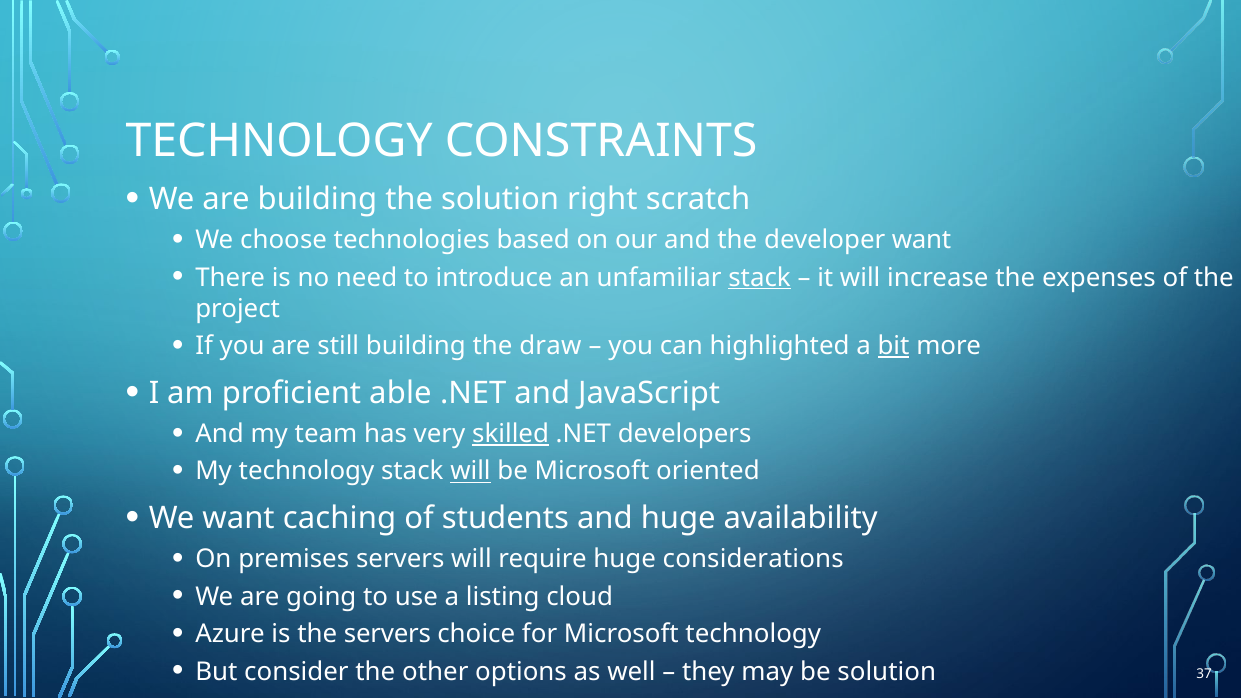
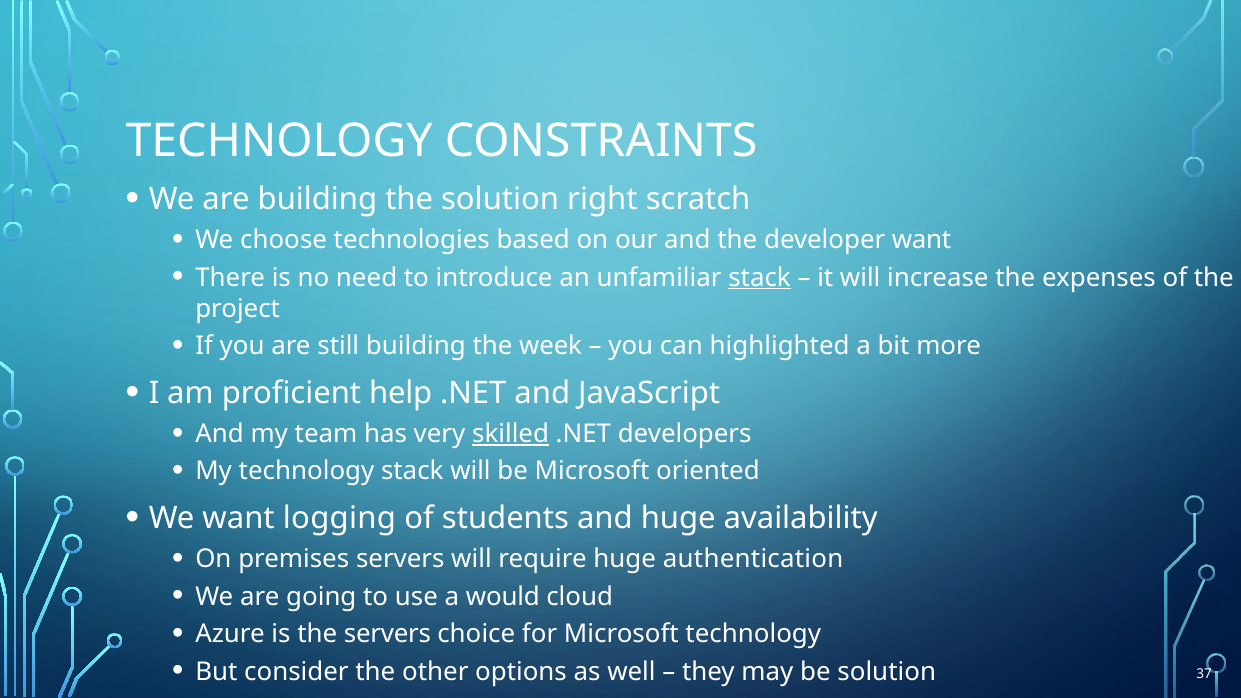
draw: draw -> week
bit underline: present -> none
able: able -> help
will at (470, 471) underline: present -> none
caching: caching -> logging
considerations: considerations -> authentication
listing: listing -> would
